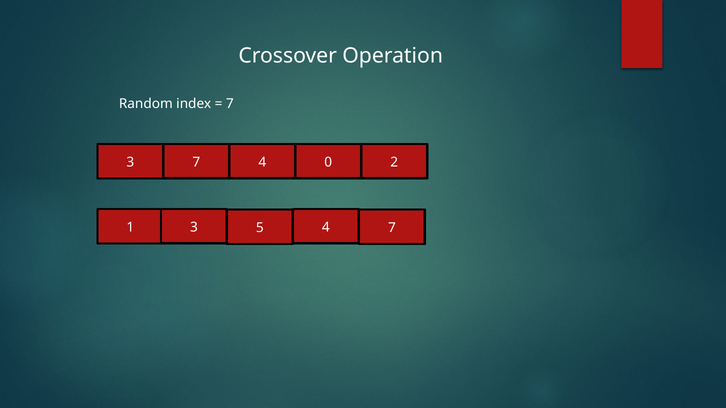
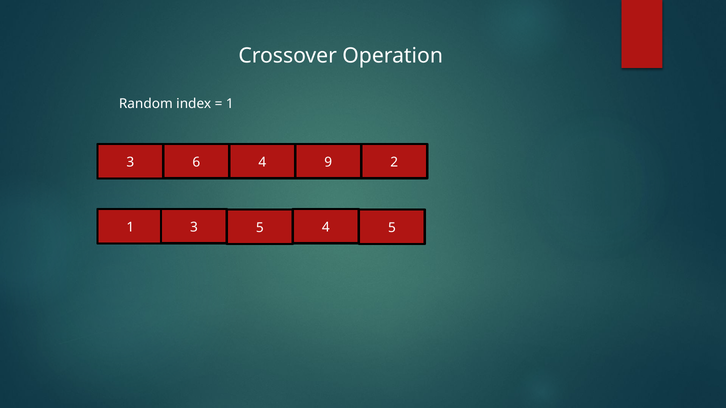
7 at (230, 104): 7 -> 1
3 7: 7 -> 6
0: 0 -> 9
5 7: 7 -> 5
